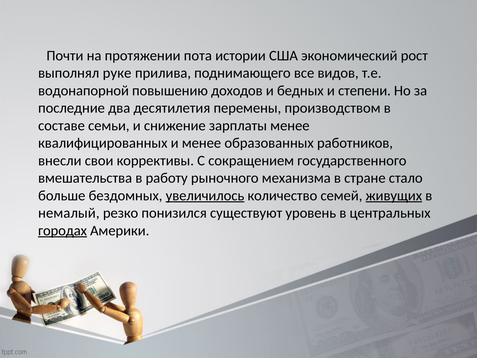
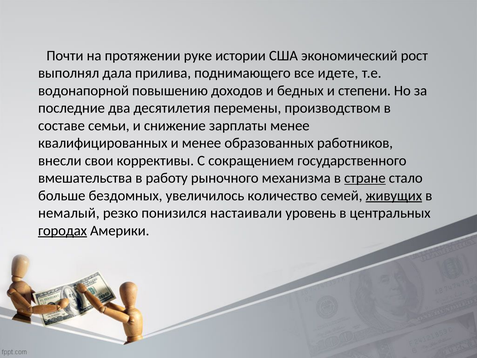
пота: пота -> руке
руке: руке -> дала
видов: видов -> идете
стране underline: none -> present
увеличилось underline: present -> none
существуют: существуют -> настаивали
